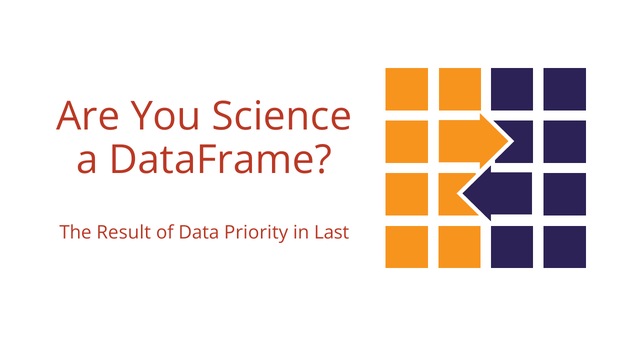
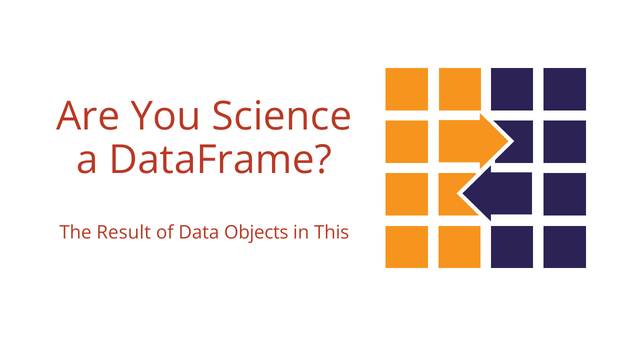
Priority: Priority -> Objects
Last: Last -> This
